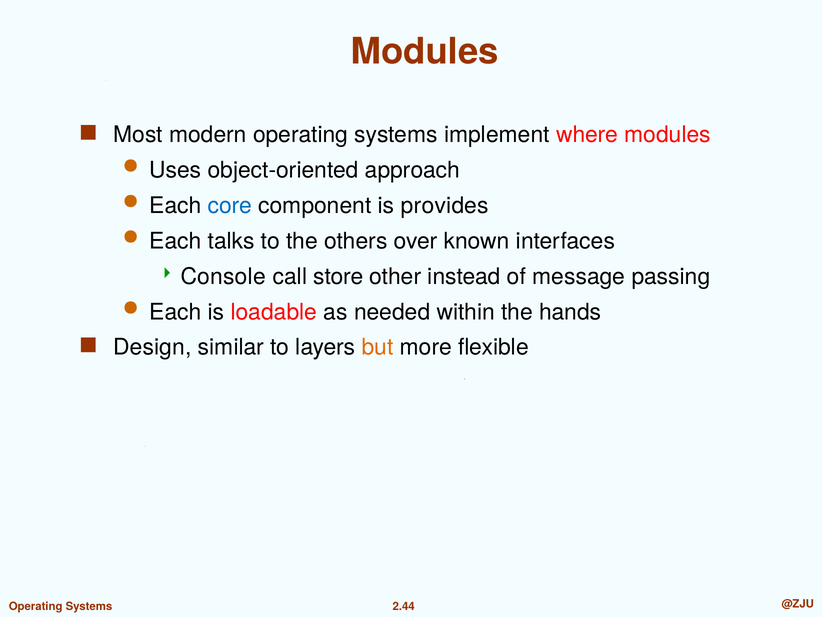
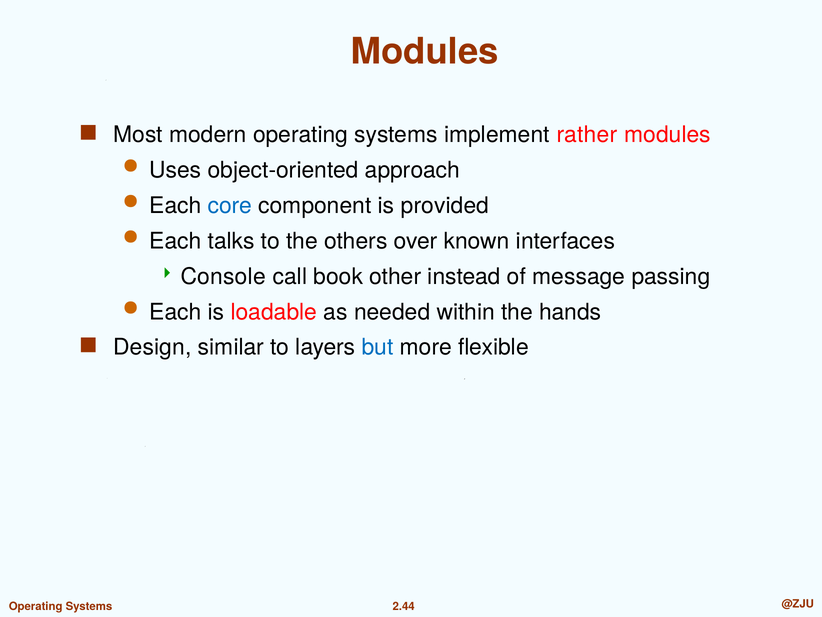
where: where -> rather
provides: provides -> provided
store: store -> book
but colour: orange -> blue
